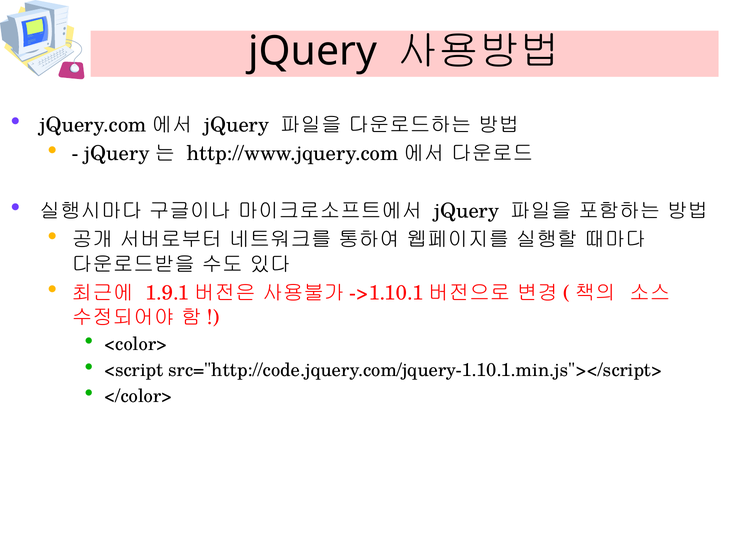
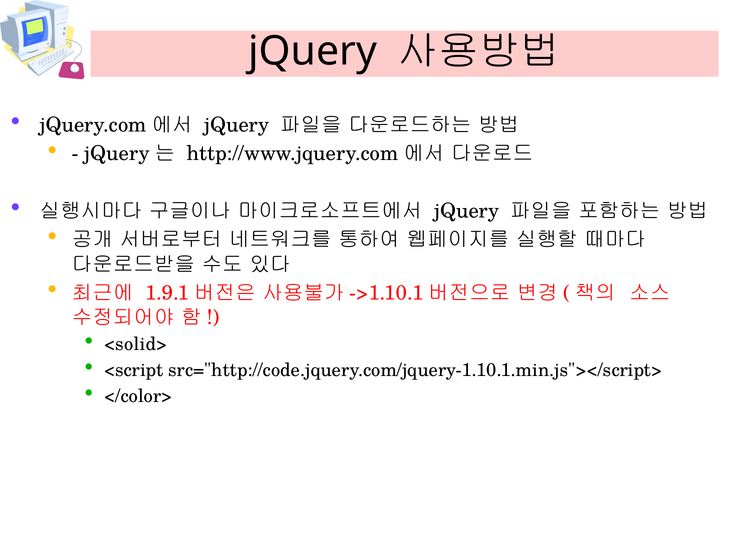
<color>: <color> -> <solid>
